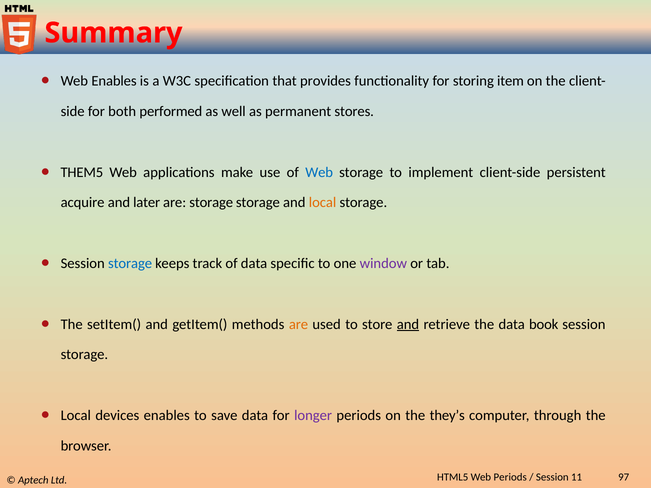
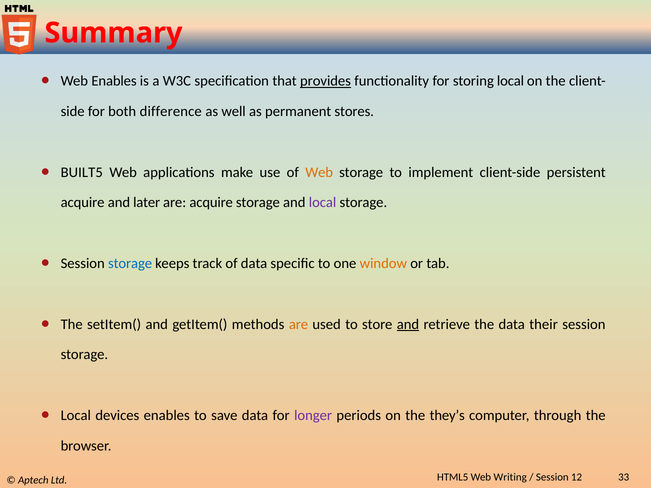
provides underline: none -> present
storing item: item -> local
performed: performed -> difference
THEM5: THEM5 -> BUILT5
Web at (319, 172) colour: blue -> orange
are storage: storage -> acquire
local at (323, 203) colour: orange -> purple
window colour: purple -> orange
book: book -> their
Web Periods: Periods -> Writing
11: 11 -> 12
97: 97 -> 33
